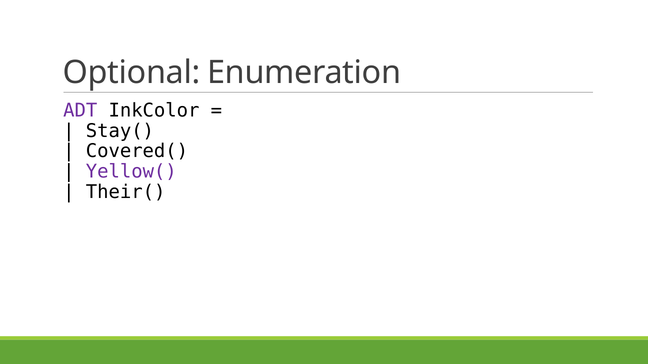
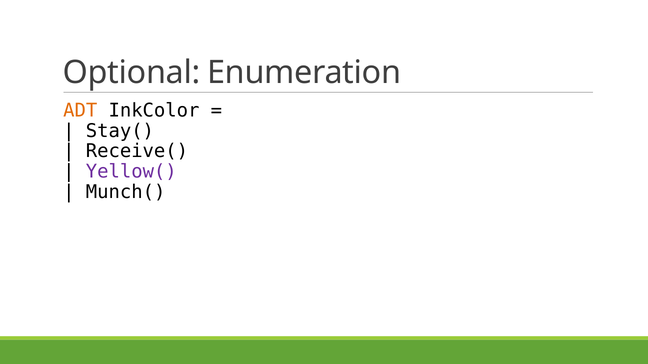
ADT colour: purple -> orange
Covered(: Covered( -> Receive(
Their(: Their( -> Munch(
